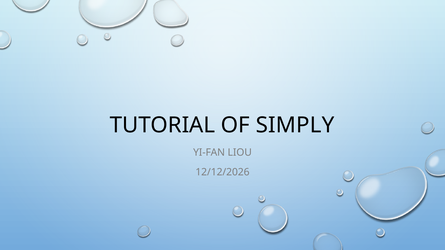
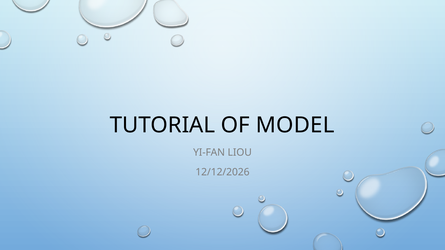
SIMPLY: SIMPLY -> MODEL
